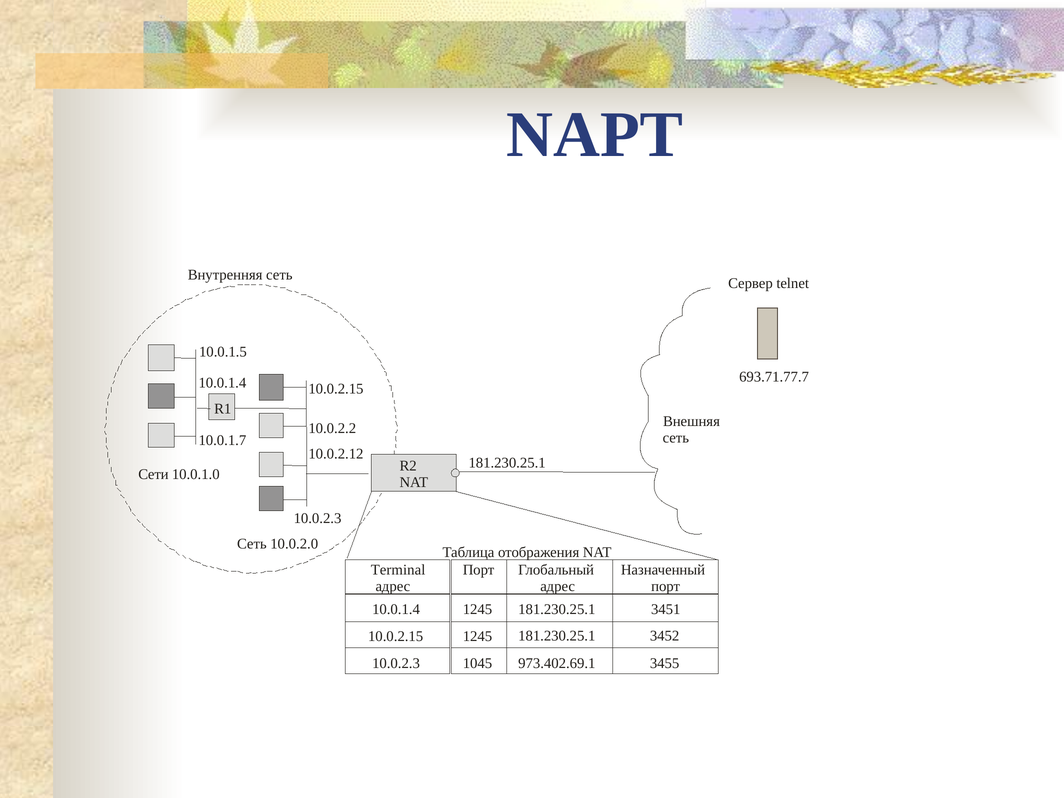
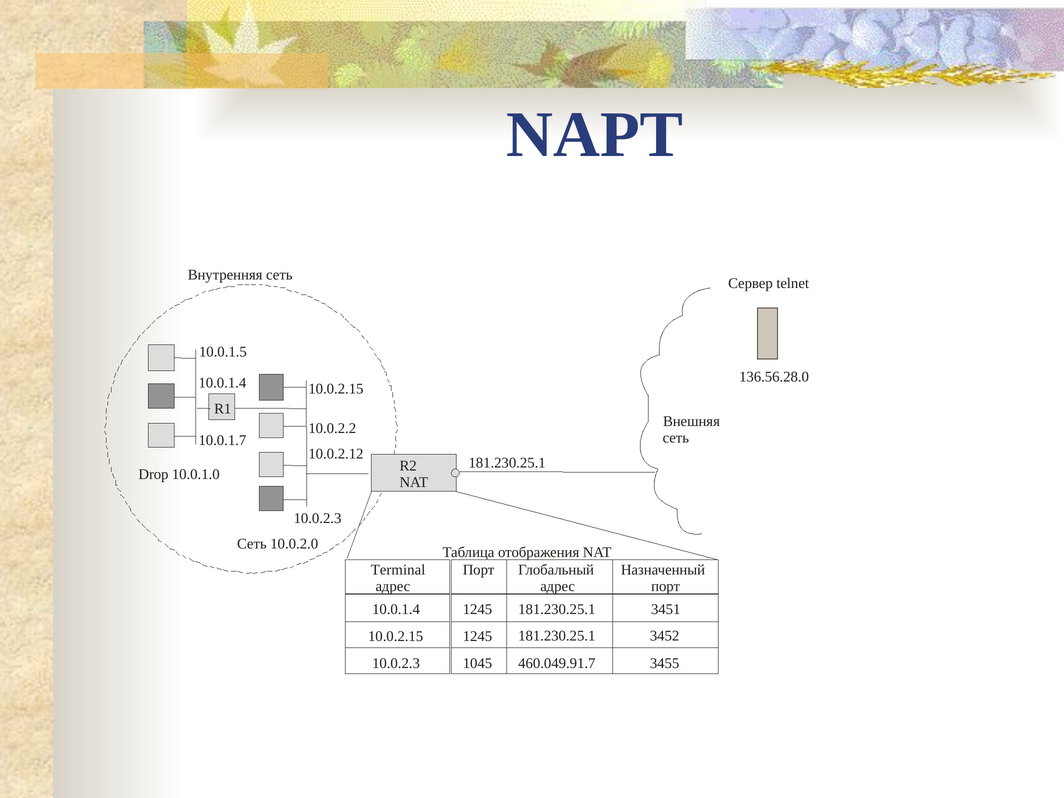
693.71.77.7: 693.71.77.7 -> 136.56.28.0
Сети: Сети -> Drop
973.402.69.1: 973.402.69.1 -> 460.049.91.7
